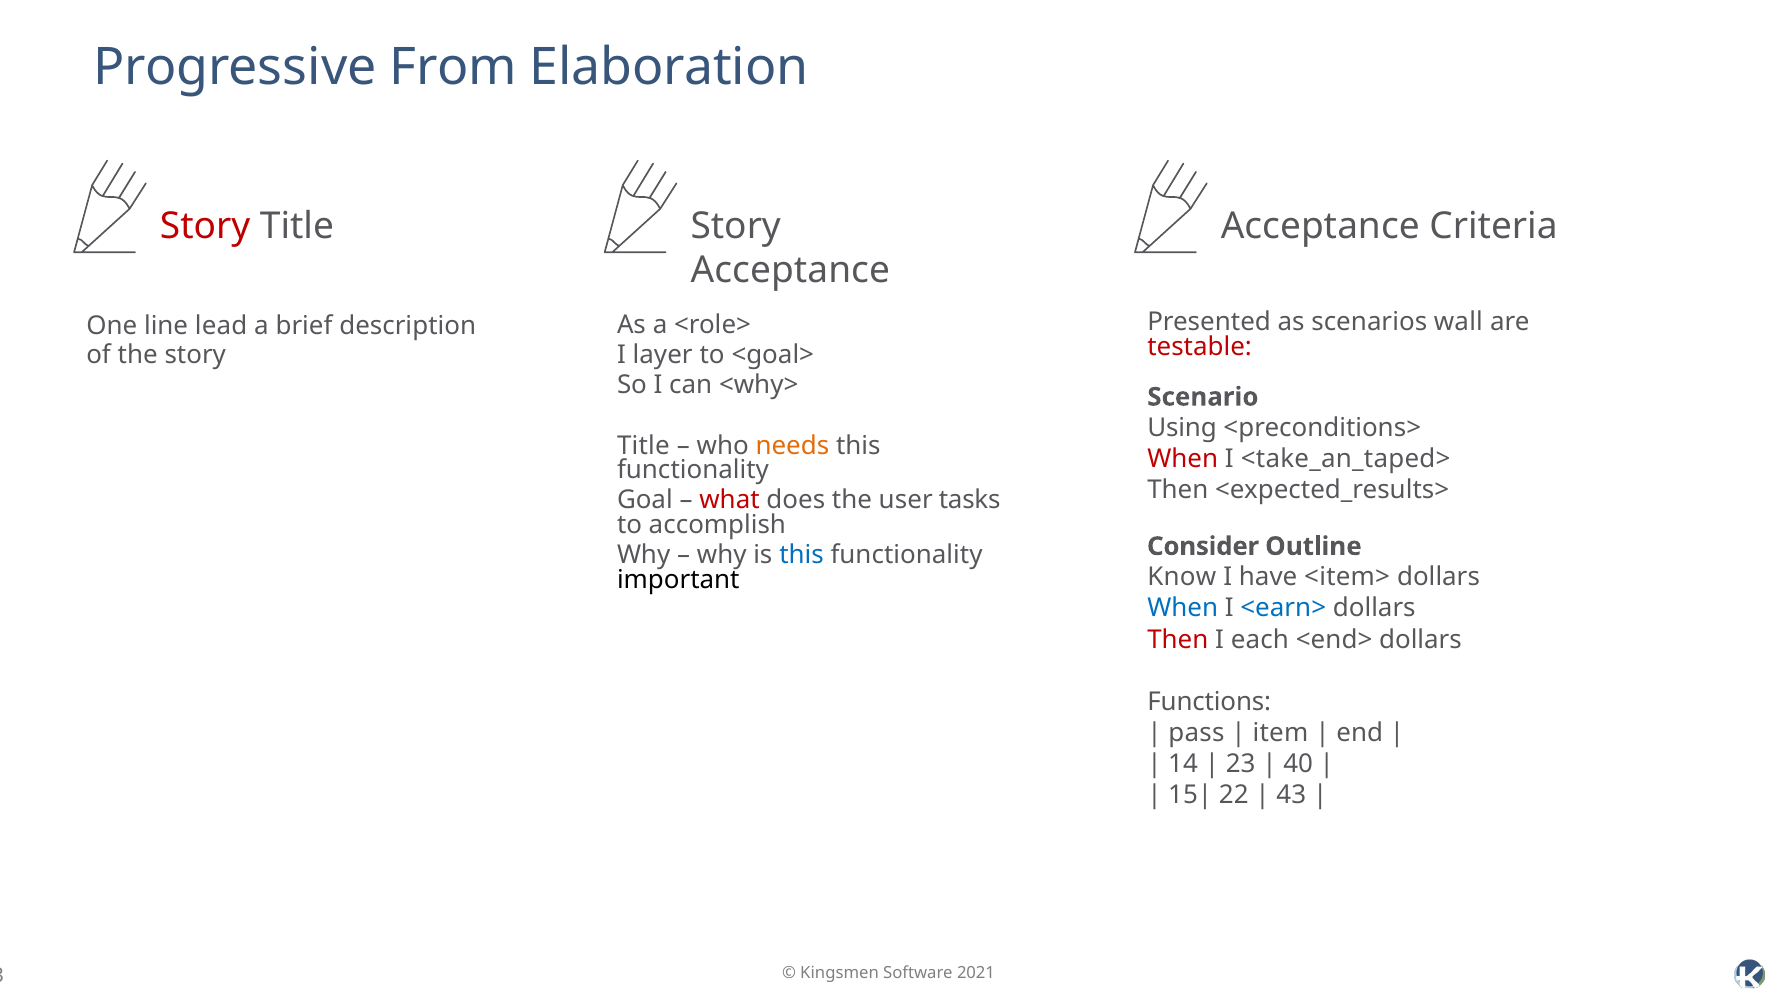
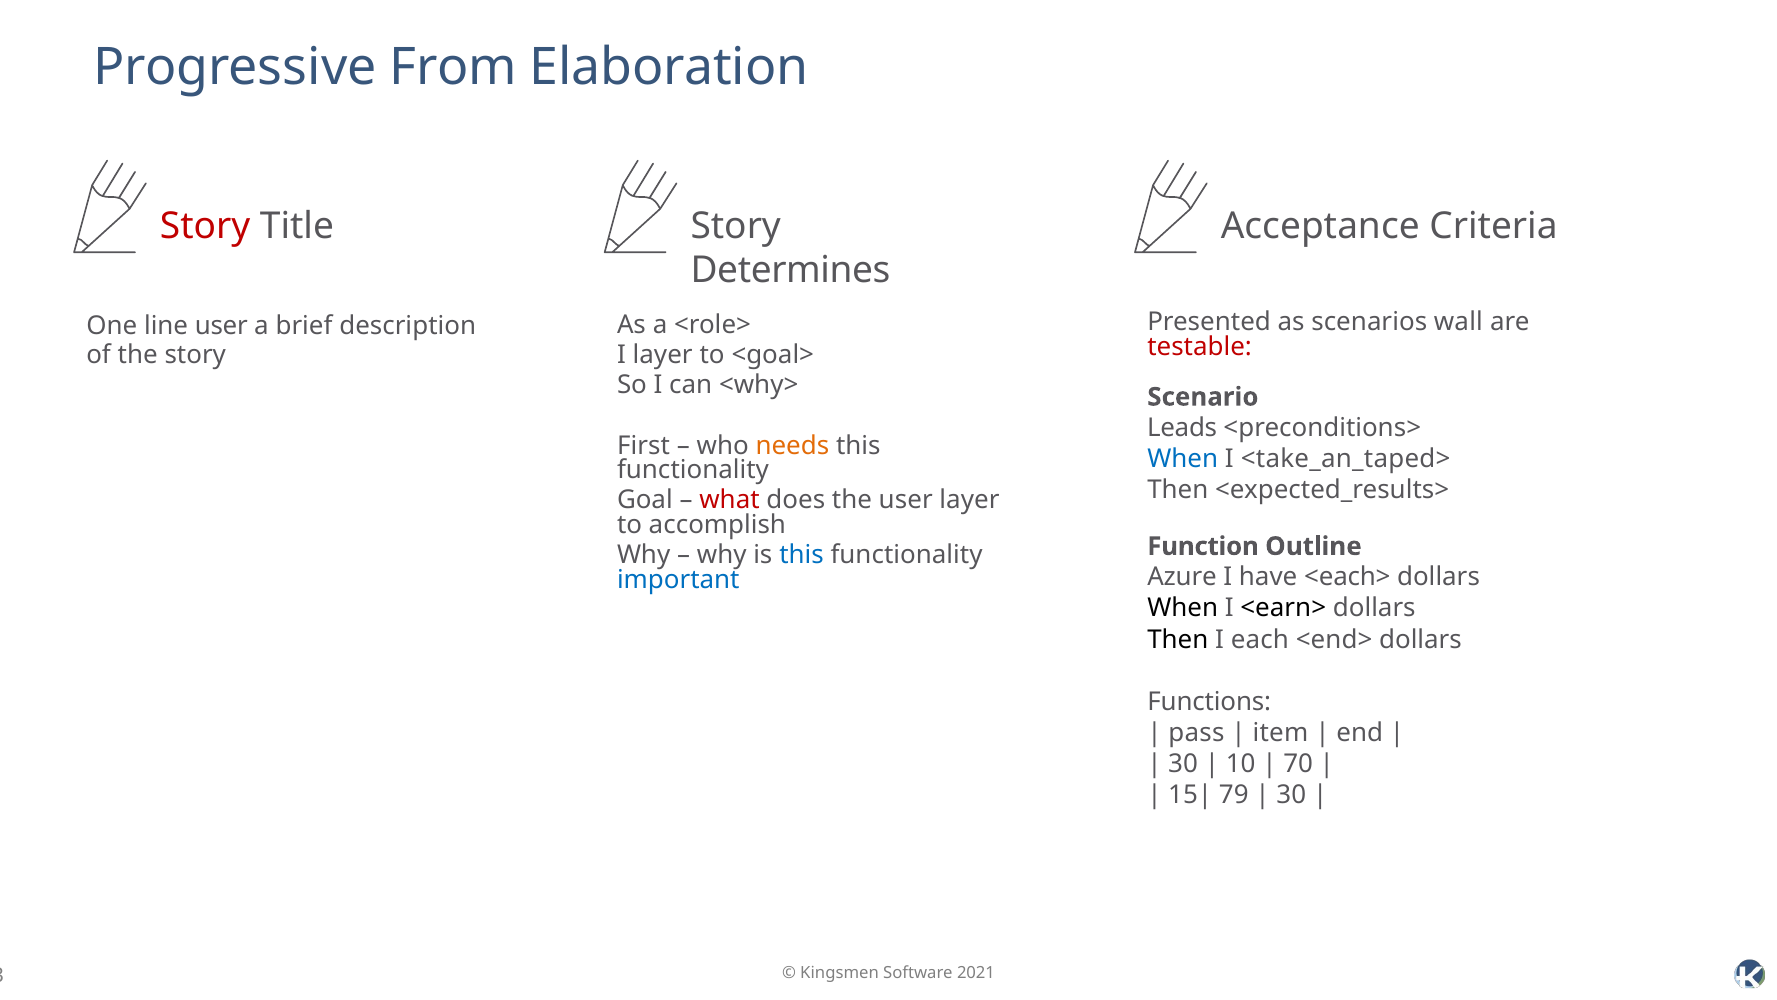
Acceptance at (790, 270): Acceptance -> Determines
line lead: lead -> user
Using: Using -> Leads
Title at (643, 445): Title -> First
When at (1183, 459) colour: red -> blue
user tasks: tasks -> layer
Consider: Consider -> Function
Know: Know -> Azure
<item>: <item> -> <each>
important colour: black -> blue
When at (1183, 608) colour: blue -> black
<earn> colour: blue -> black
Then at (1178, 639) colour: red -> black
14 at (1183, 764): 14 -> 30
23: 23 -> 10
40: 40 -> 70
22: 22 -> 79
43 at (1291, 795): 43 -> 30
